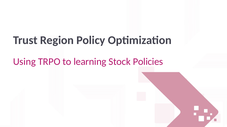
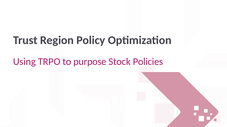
learning: learning -> purpose
